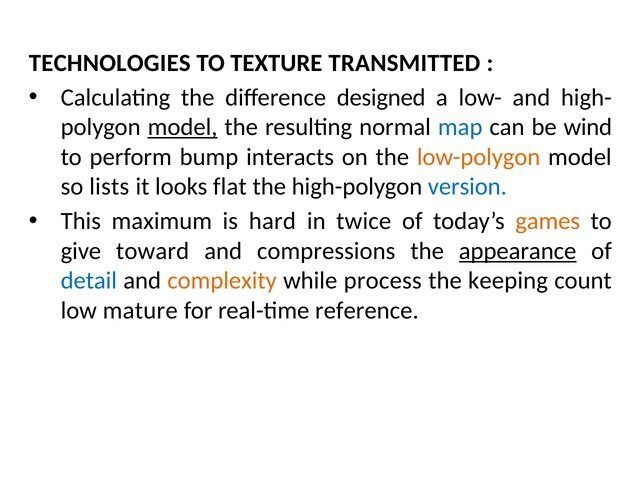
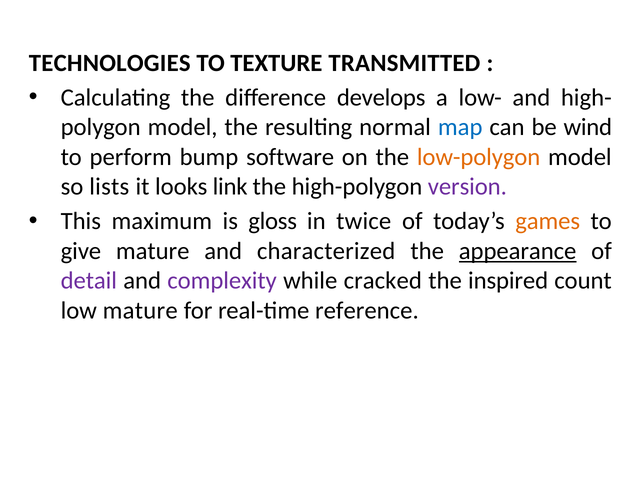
designed: designed -> develops
model at (183, 127) underline: present -> none
interacts: interacts -> software
flat: flat -> link
version colour: blue -> purple
hard: hard -> gloss
give toward: toward -> mature
compressions: compressions -> characterized
detail colour: blue -> purple
complexity colour: orange -> purple
process: process -> cracked
keeping: keeping -> inspired
